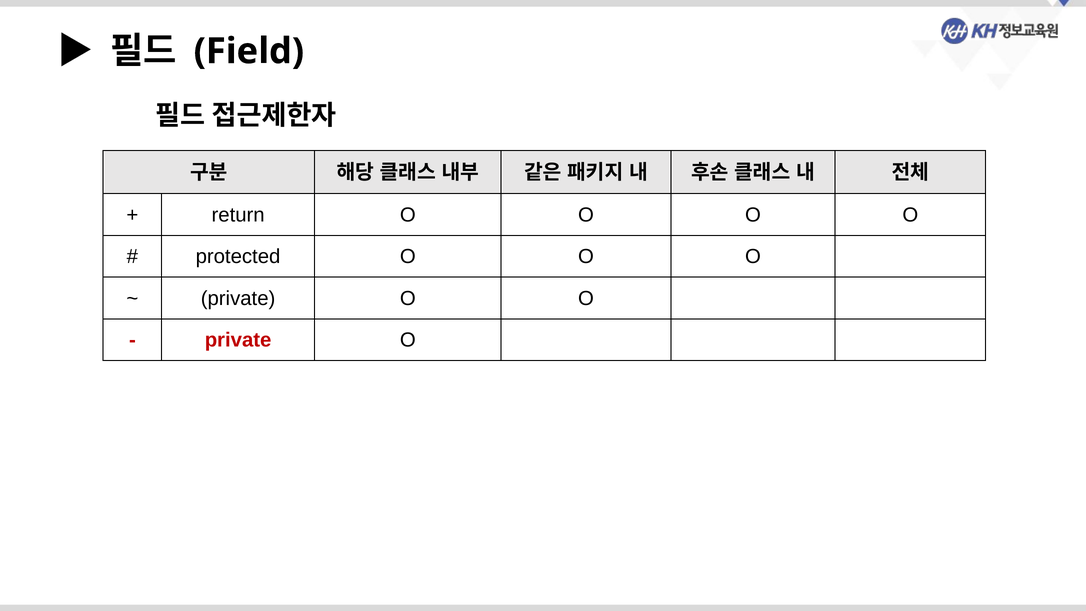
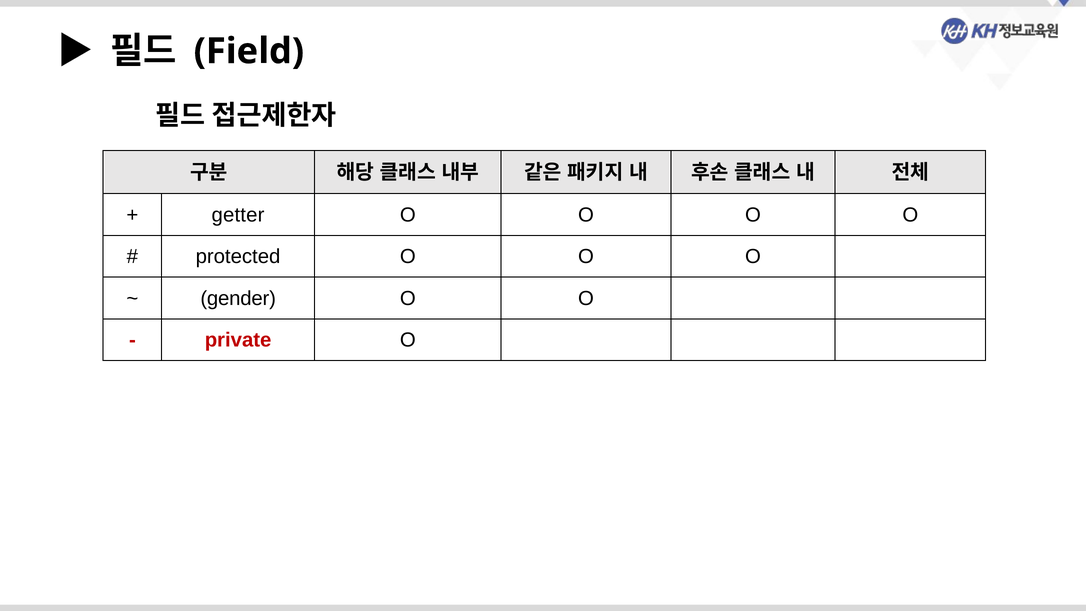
return: return -> getter
private at (238, 298): private -> gender
